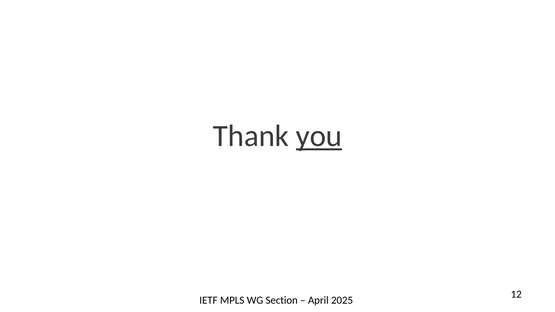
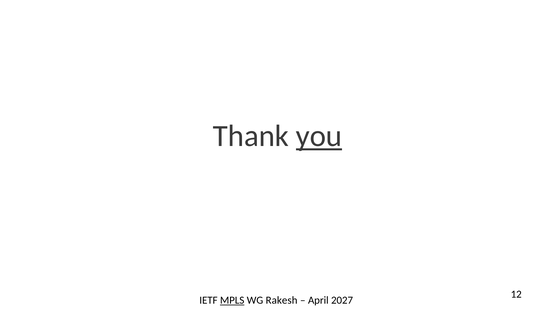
MPLS underline: none -> present
Section: Section -> Rakesh
2025: 2025 -> 2027
